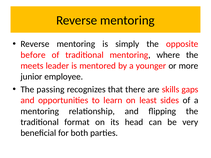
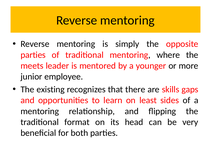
before at (33, 55): before -> parties
passing: passing -> existing
